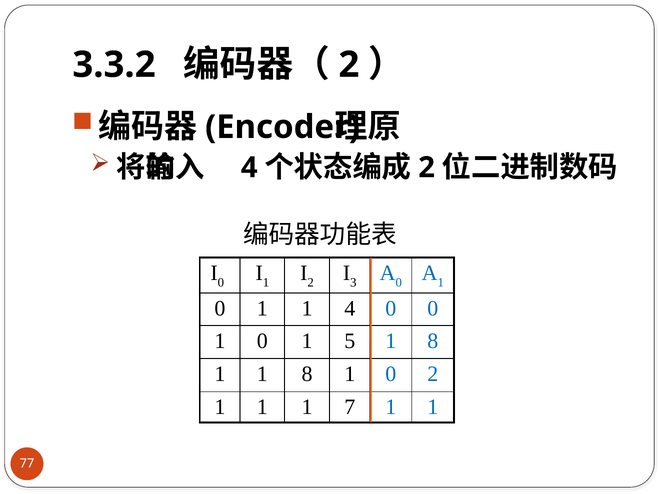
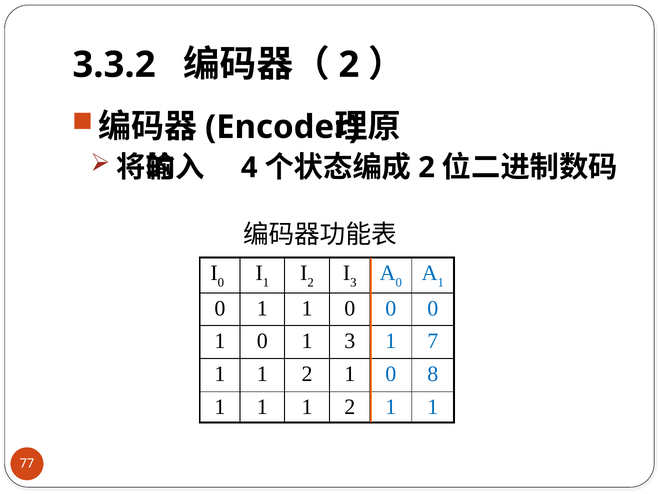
1 1 4: 4 -> 0
1 5: 5 -> 3
8 at (433, 341): 8 -> 7
8 at (307, 374): 8 -> 2
0 2: 2 -> 8
1 1 1 7: 7 -> 2
